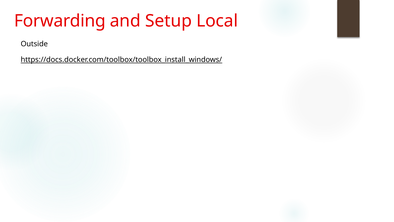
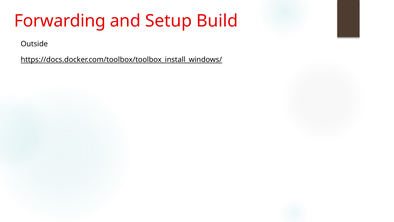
Local: Local -> Build
